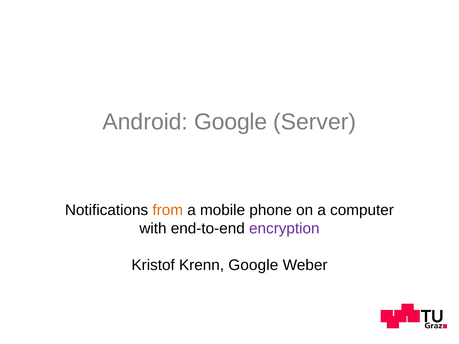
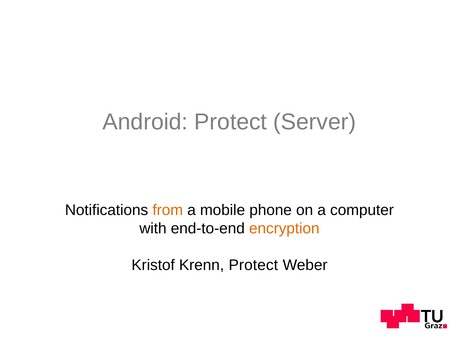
Android Google: Google -> Protect
encryption colour: purple -> orange
Krenn Google: Google -> Protect
